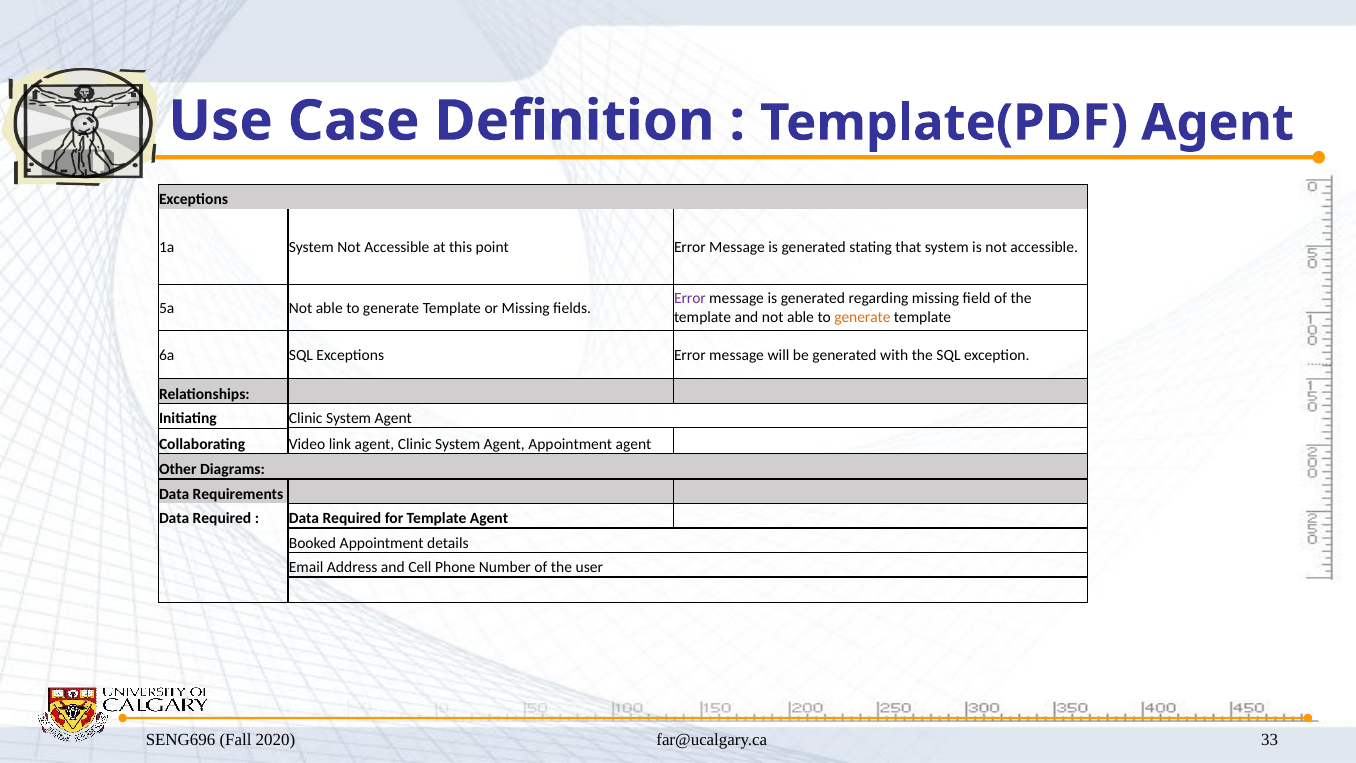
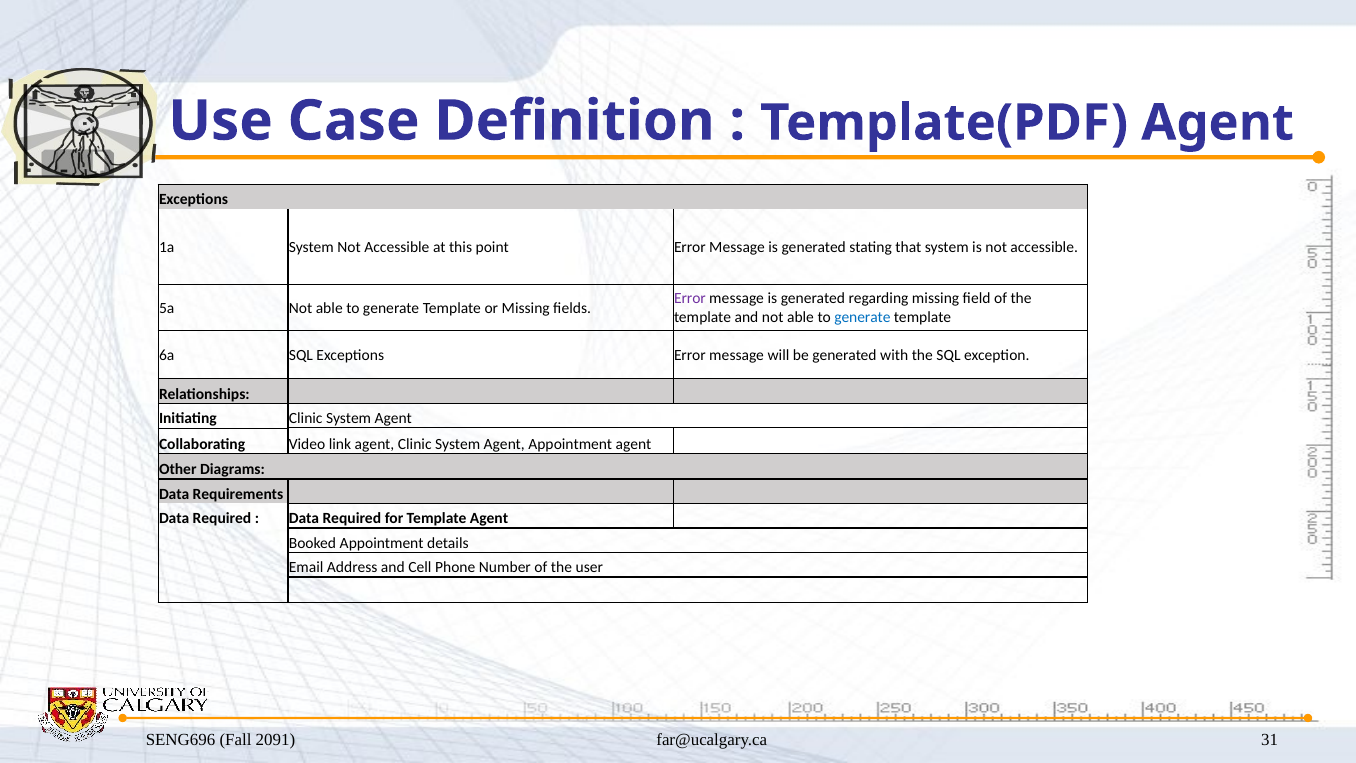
generate at (862, 317) colour: orange -> blue
2020: 2020 -> 2091
33: 33 -> 31
